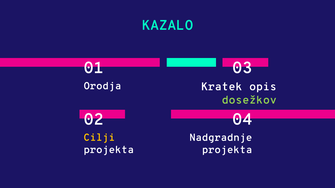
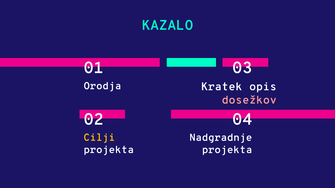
dosežkov colour: light green -> pink
